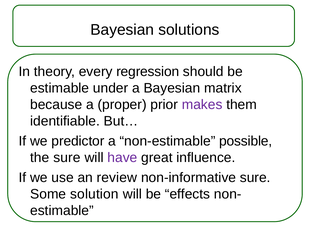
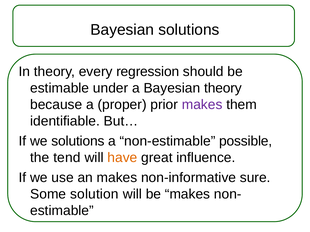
Bayesian matrix: matrix -> theory
we predictor: predictor -> solutions
the sure: sure -> tend
have colour: purple -> orange
an review: review -> makes
be effects: effects -> makes
